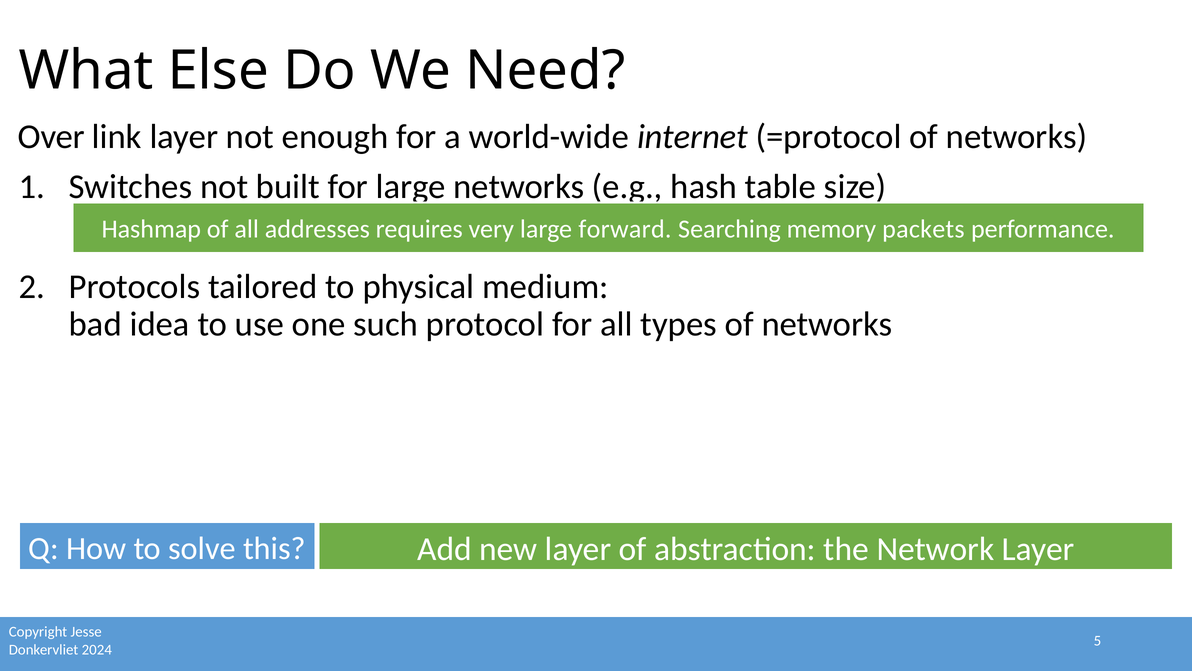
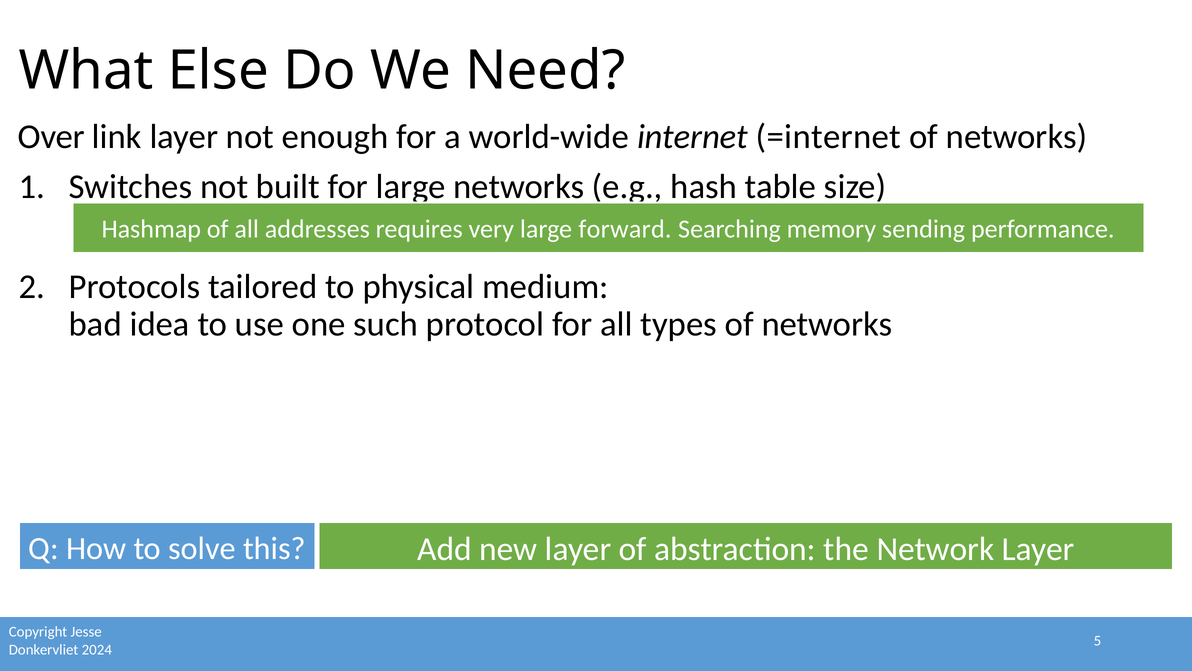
=protocol: =protocol -> =internet
packets: packets -> sending
